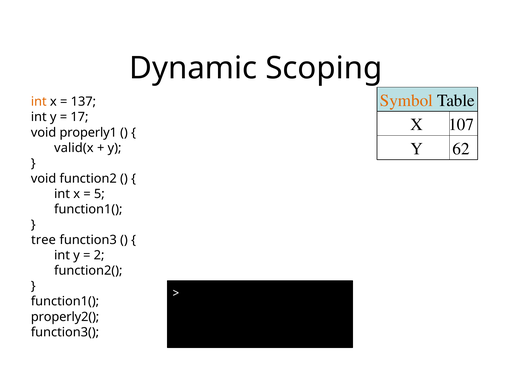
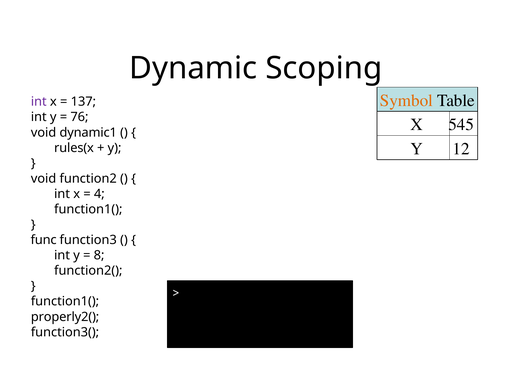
int at (39, 102) colour: orange -> purple
17: 17 -> 76
107: 107 -> 545
properly1: properly1 -> dynamic1
62: 62 -> 12
valid(x: valid(x -> rules(x
5: 5 -> 4
tree: tree -> func
2: 2 -> 8
